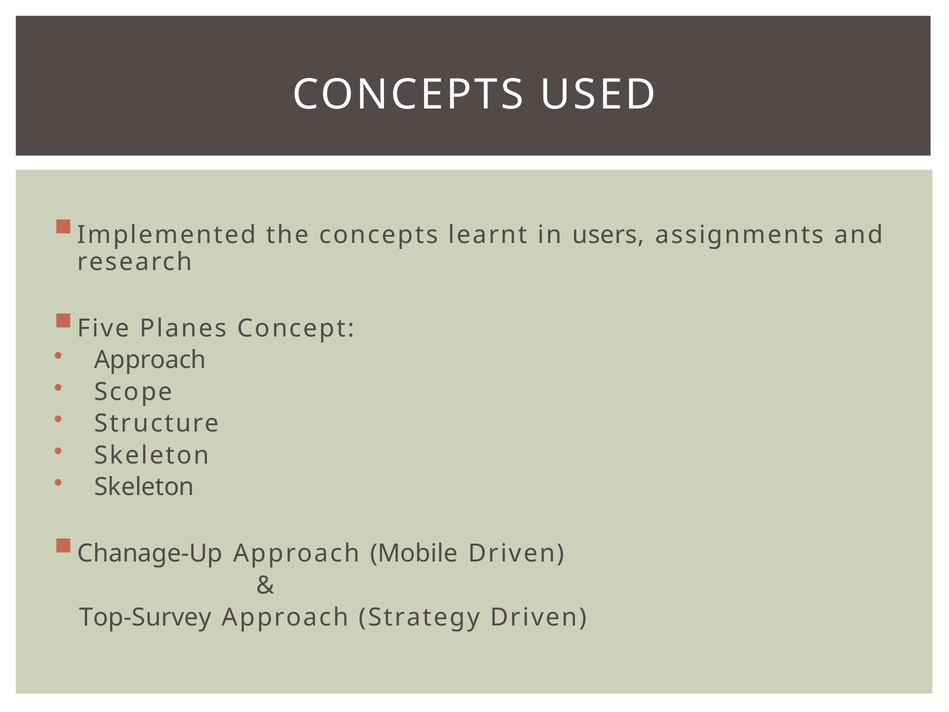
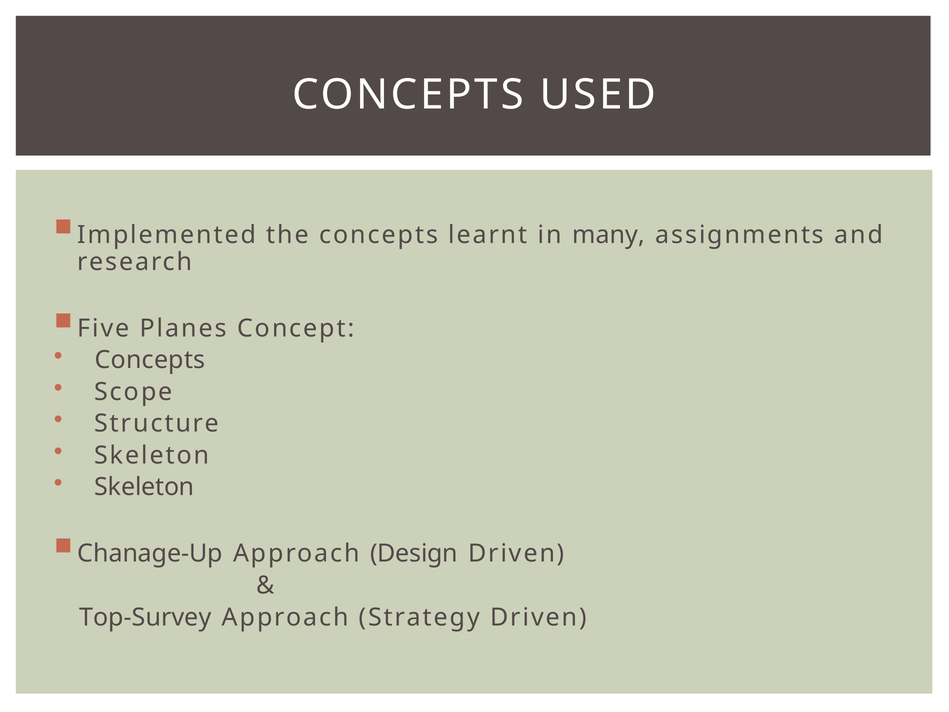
users: users -> many
Approach at (150, 360): Approach -> Concepts
Mobile: Mobile -> Design
